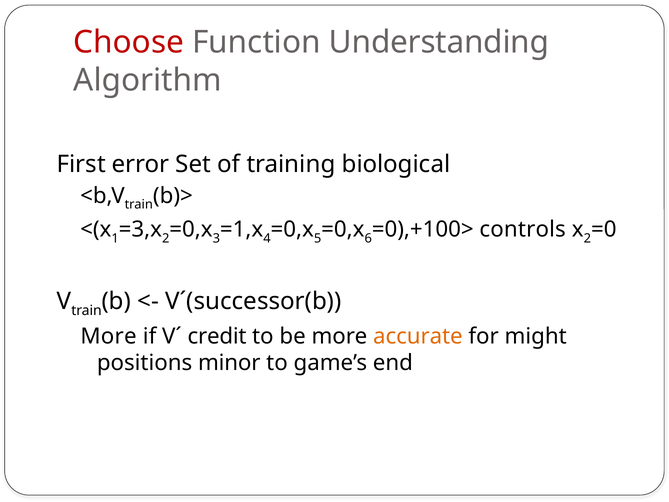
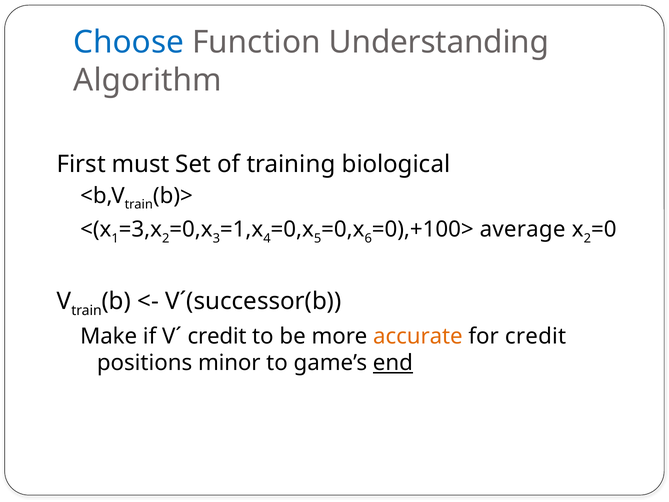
Choose colour: red -> blue
error: error -> must
controls: controls -> average
More at (109, 336): More -> Make
for might: might -> credit
end underline: none -> present
